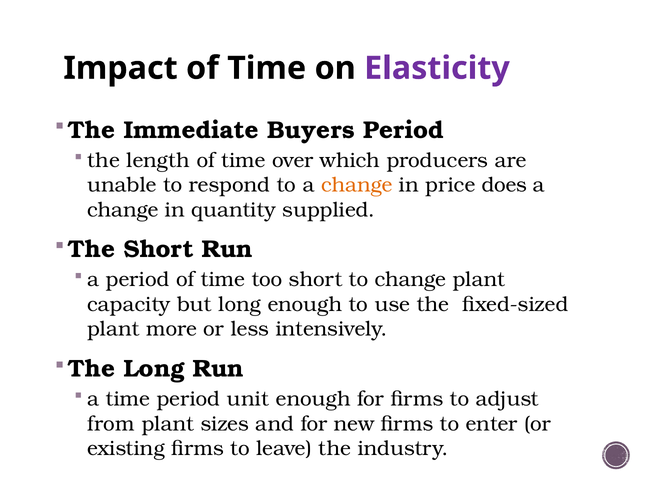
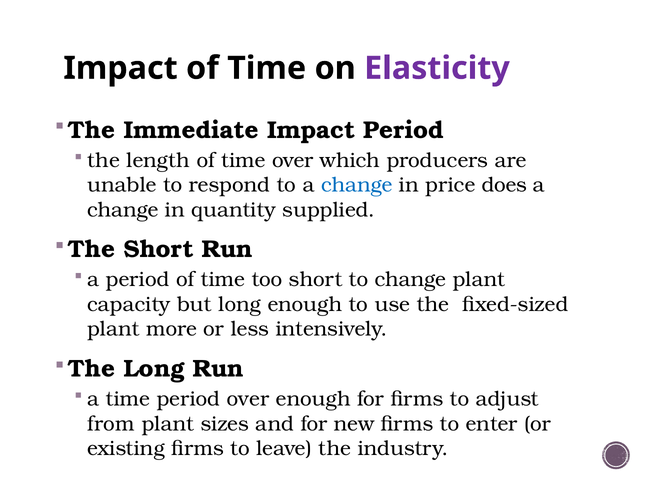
Immediate Buyers: Buyers -> Impact
change at (357, 185) colour: orange -> blue
period unit: unit -> over
